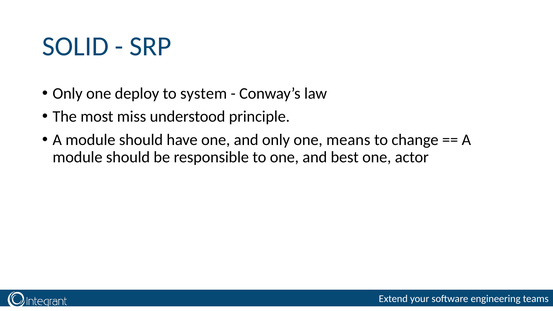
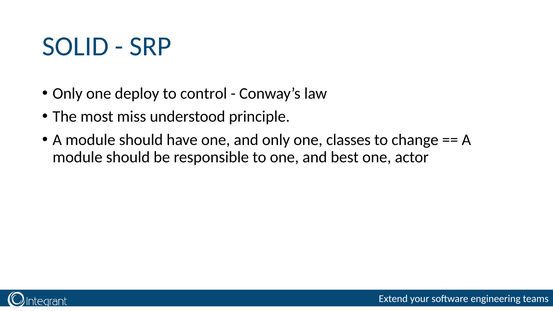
system: system -> control
means: means -> classes
